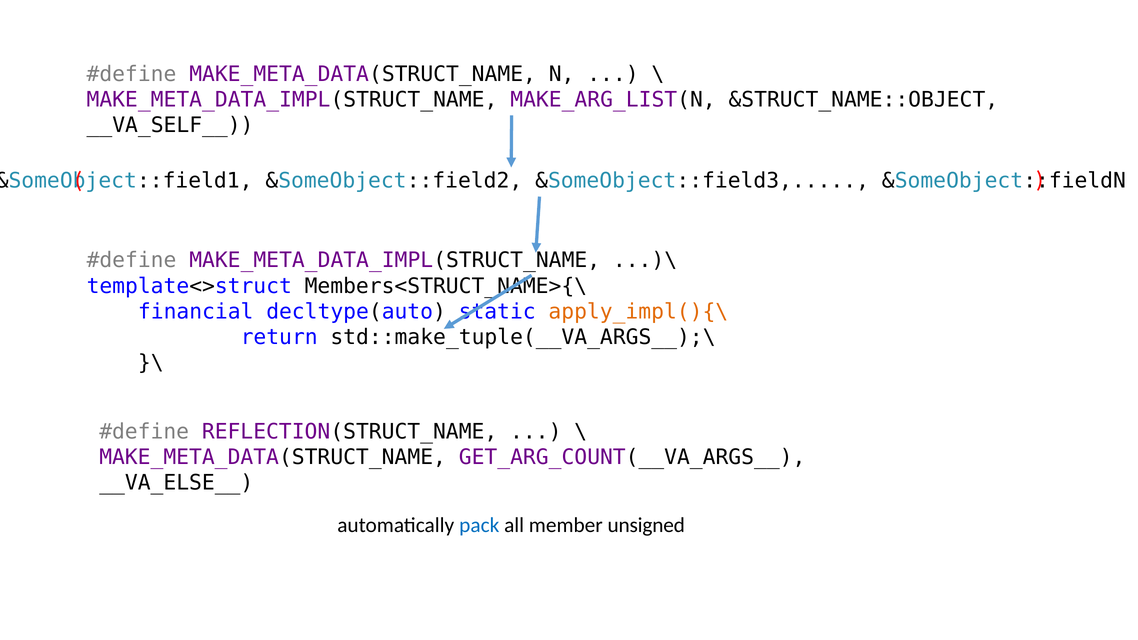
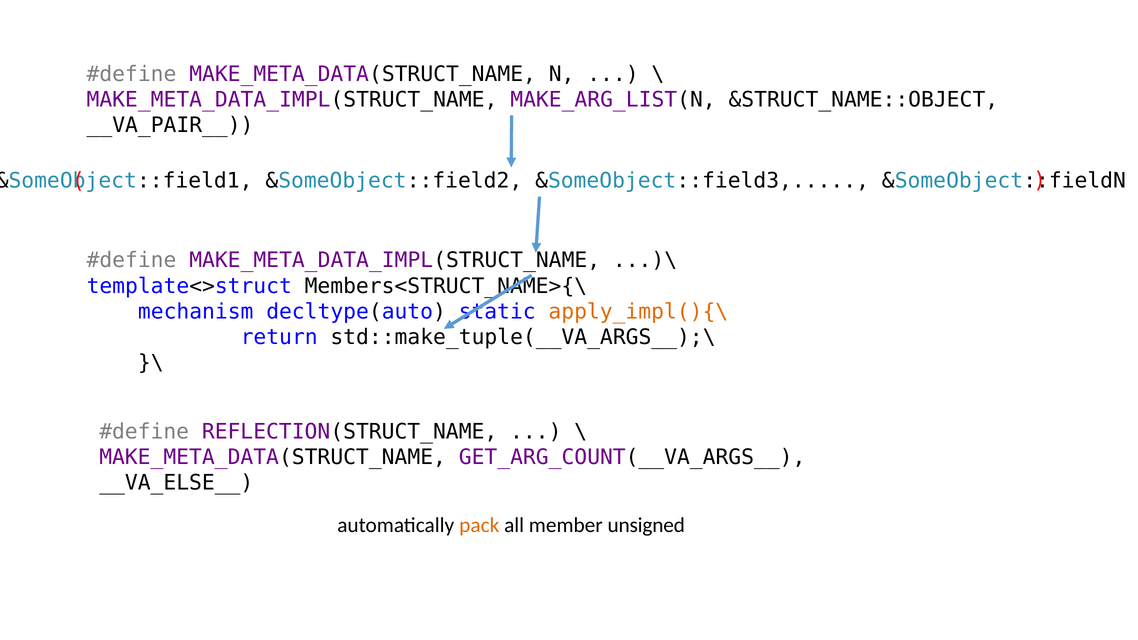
__VA_SELF__: __VA_SELF__ -> __VA_PAIR__
financial: financial -> mechanism
pack colour: blue -> orange
